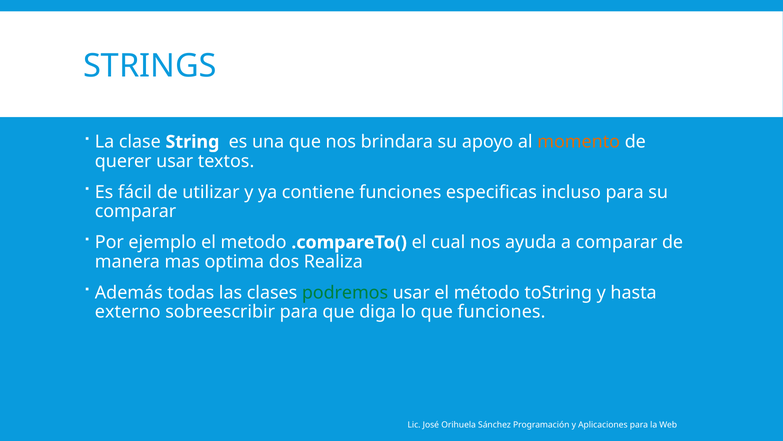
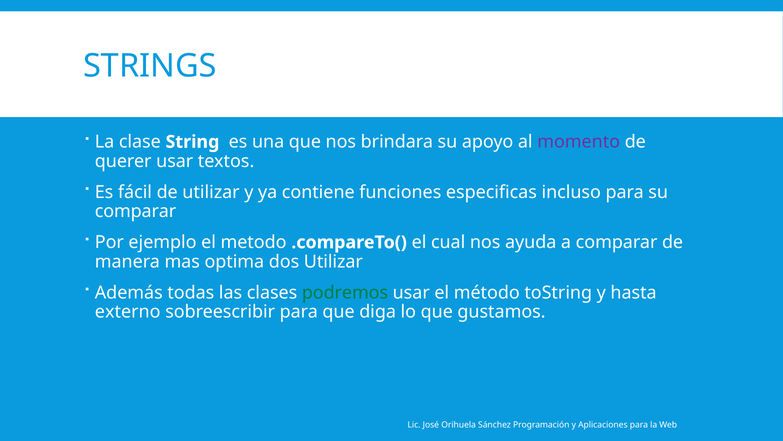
momento colour: orange -> purple
dos Realiza: Realiza -> Utilizar
que funciones: funciones -> gustamos
